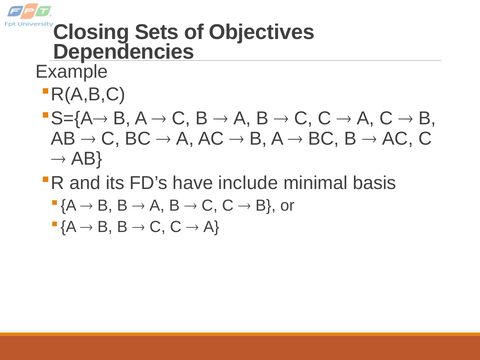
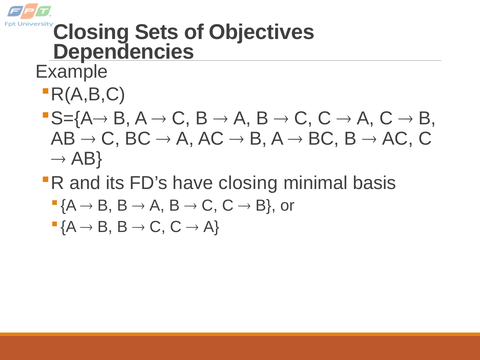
have include: include -> closing
